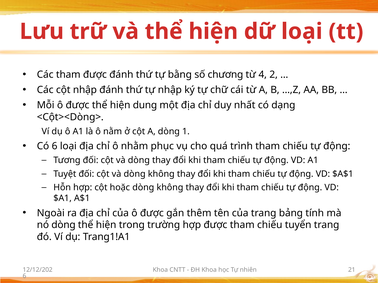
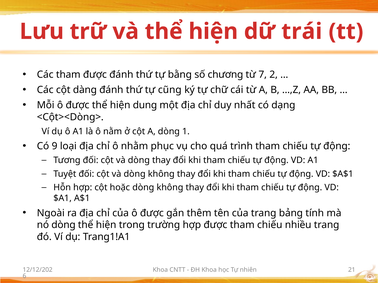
dữ loại: loại -> trái
4: 4 -> 7
cột nhập: nhập -> dàng
tự nhập: nhập -> cũng
Có 6: 6 -> 9
tuyển: tuyển -> nhiều
